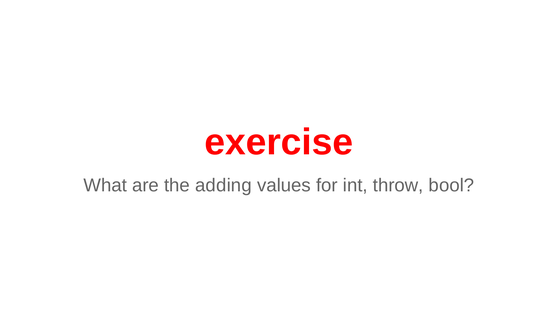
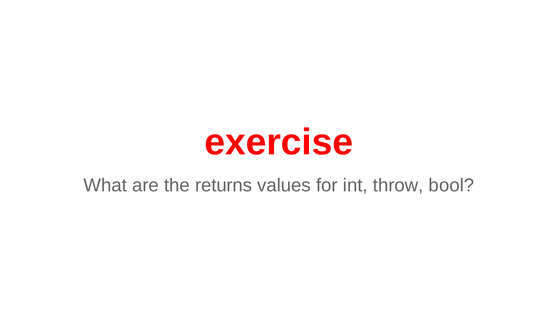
adding: adding -> returns
